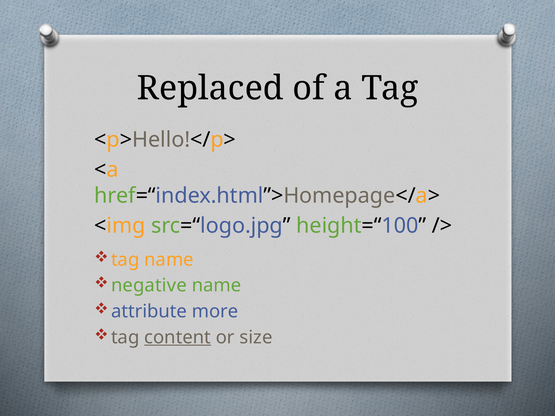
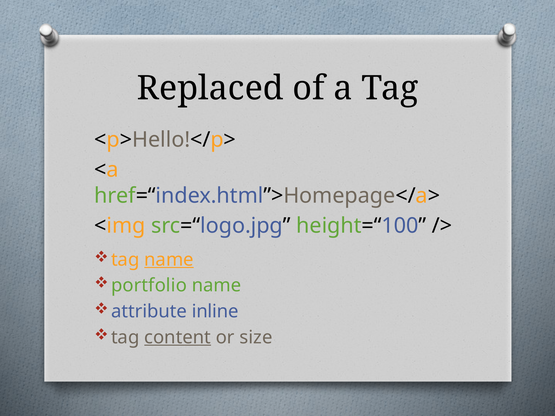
name at (169, 260) underline: none -> present
negative: negative -> portfolio
more: more -> inline
